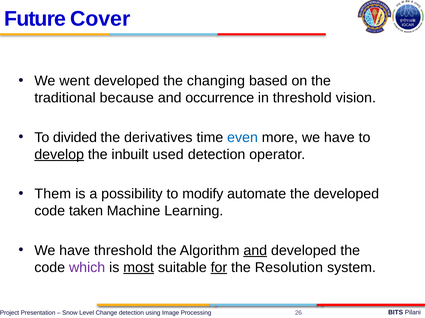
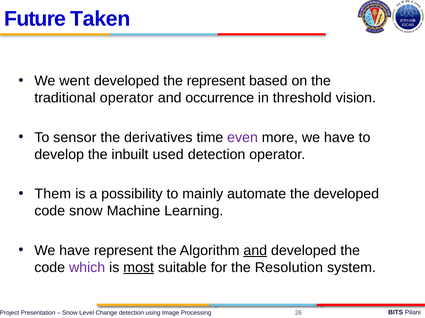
Cover: Cover -> Taken
the changing: changing -> represent
traditional because: because -> operator
divided: divided -> sensor
even colour: blue -> purple
develop underline: present -> none
modify: modify -> mainly
code taken: taken -> snow
have threshold: threshold -> represent
for underline: present -> none
